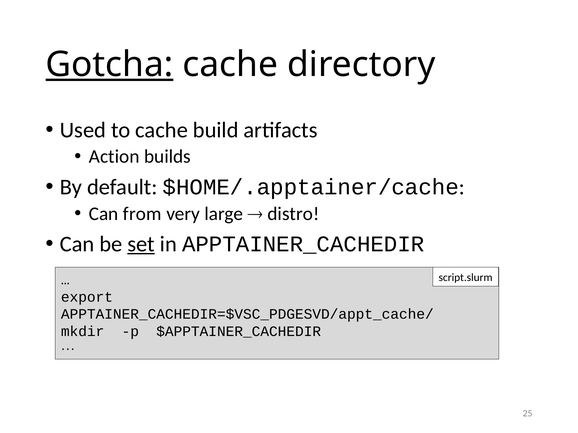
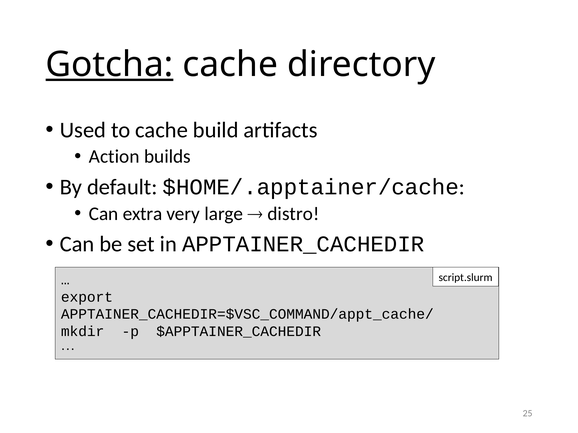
from: from -> extra
set underline: present -> none
APPTAINER_CACHEDIR=$VSC_PDGESVD/appt_cache/: APPTAINER_CACHEDIR=$VSC_PDGESVD/appt_cache/ -> APPTAINER_CACHEDIR=$VSC_COMMAND/appt_cache/
